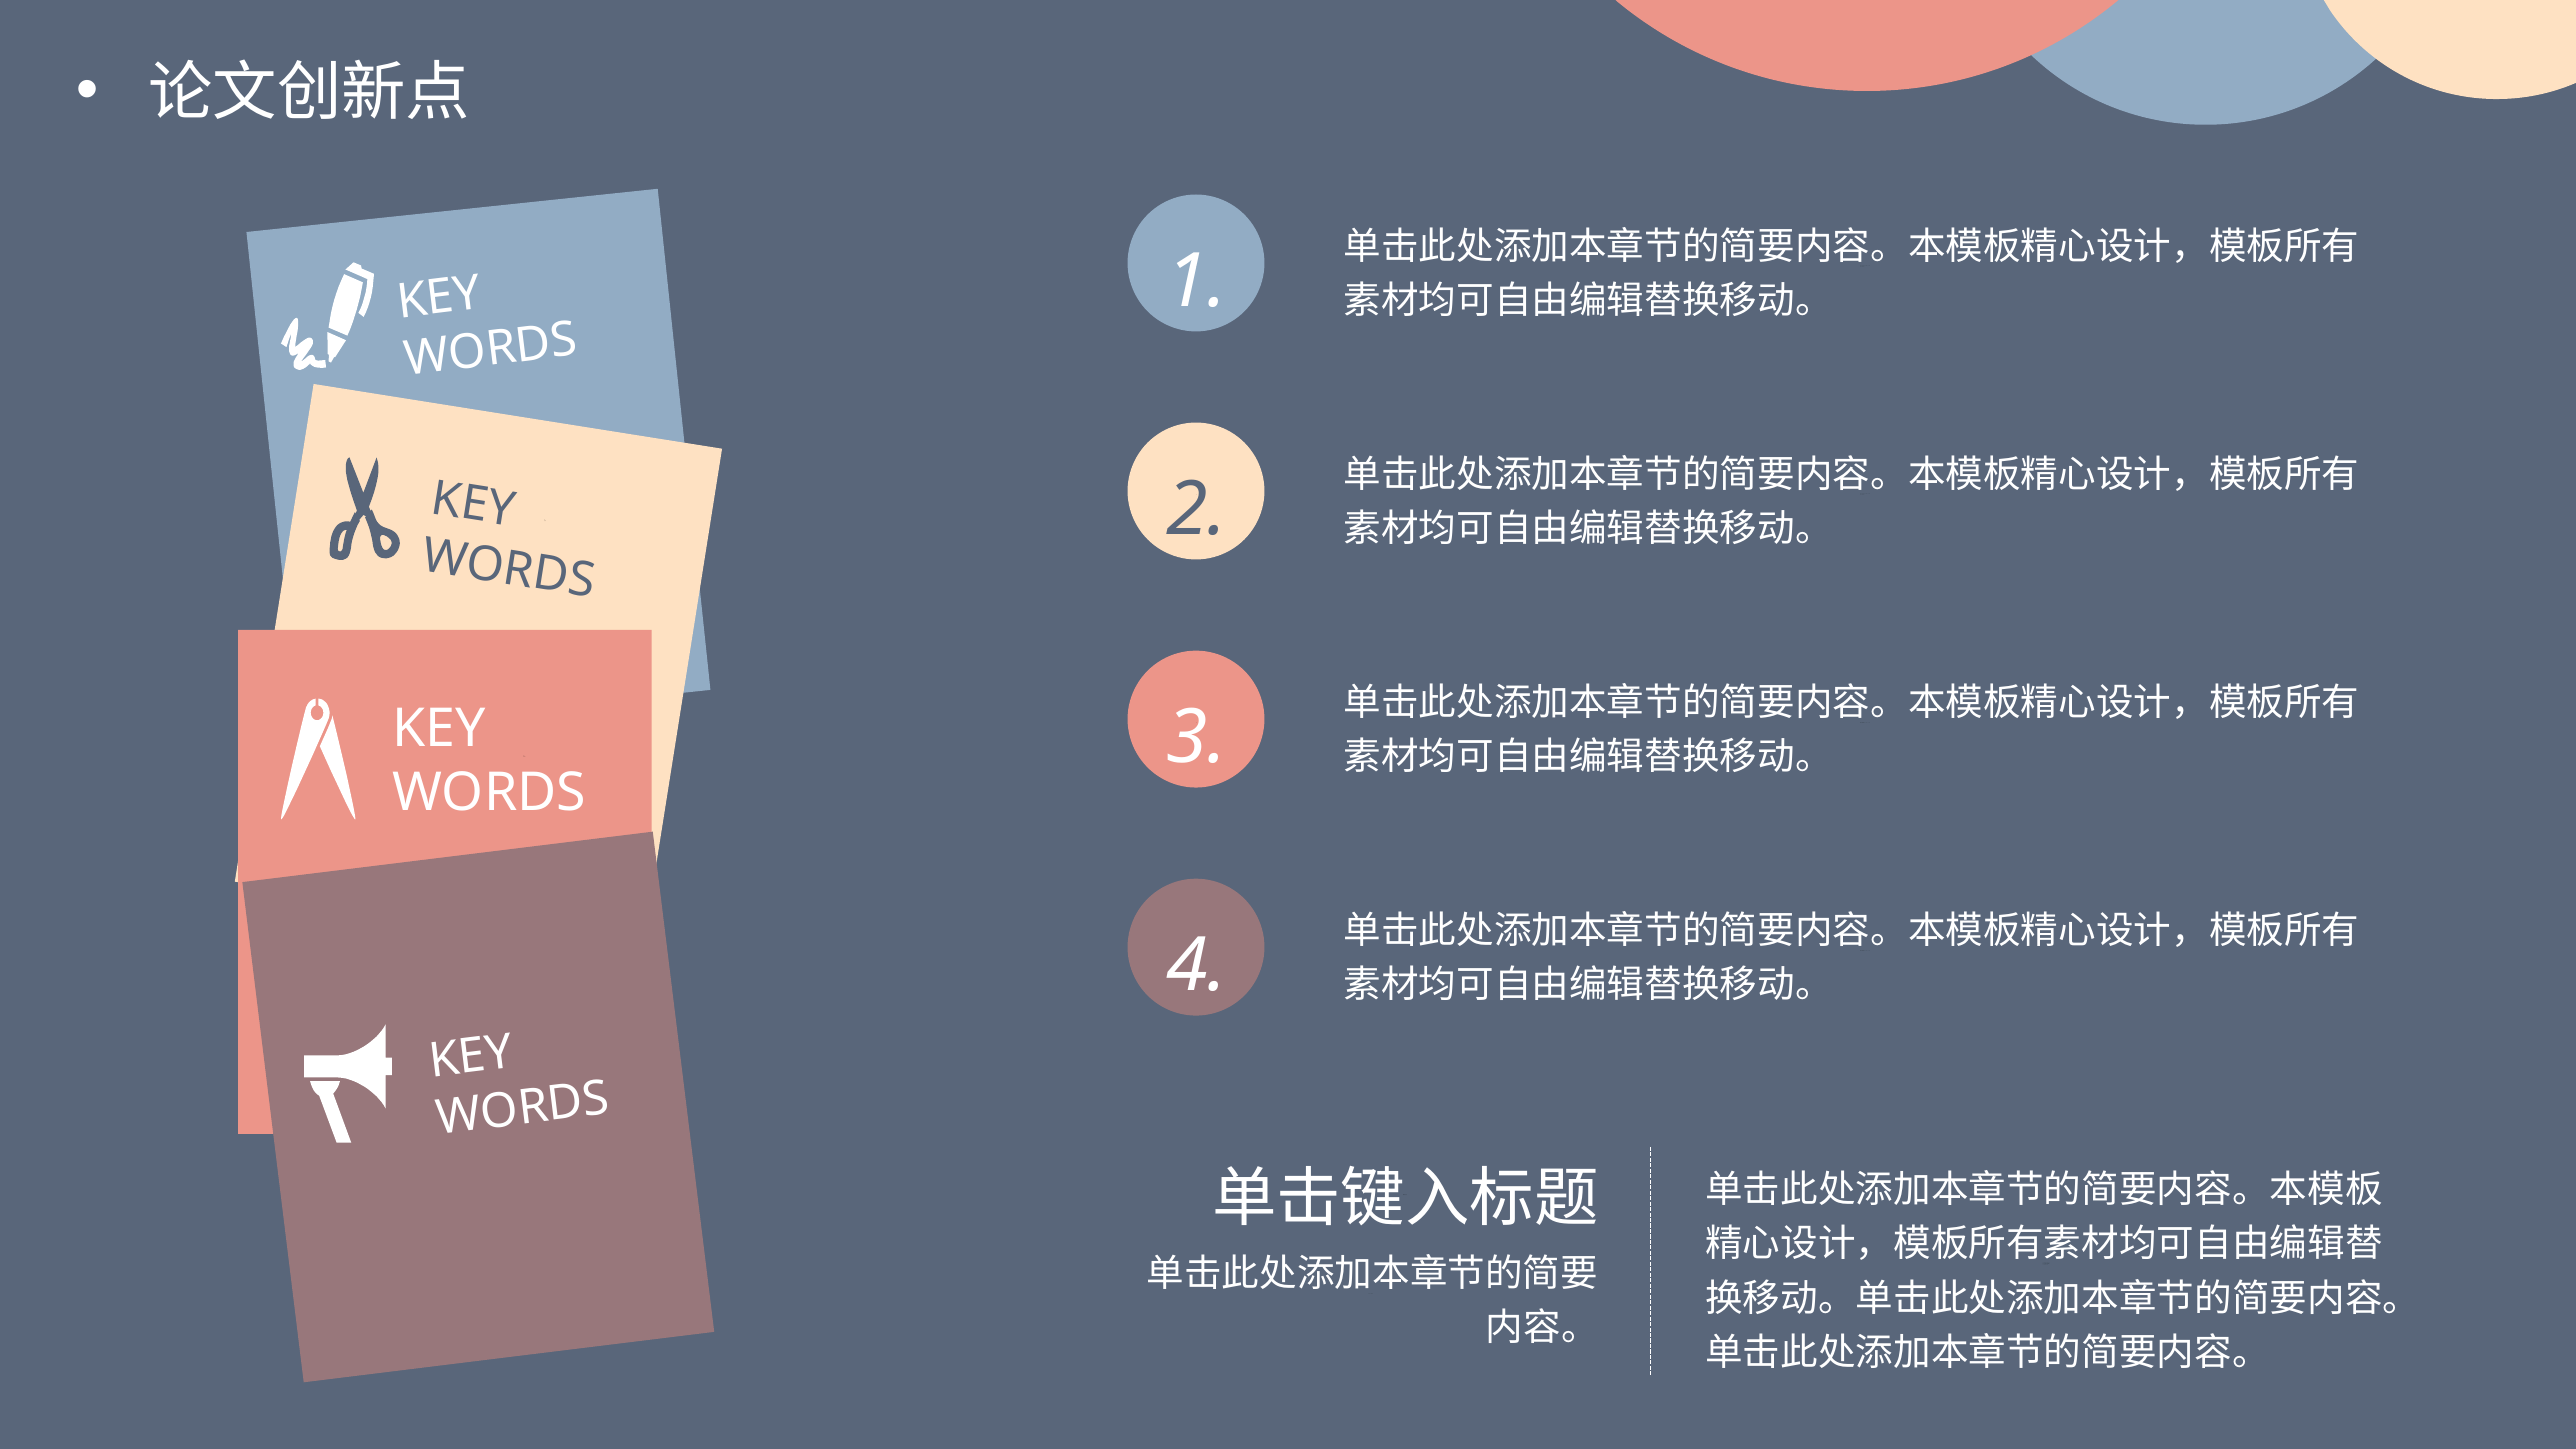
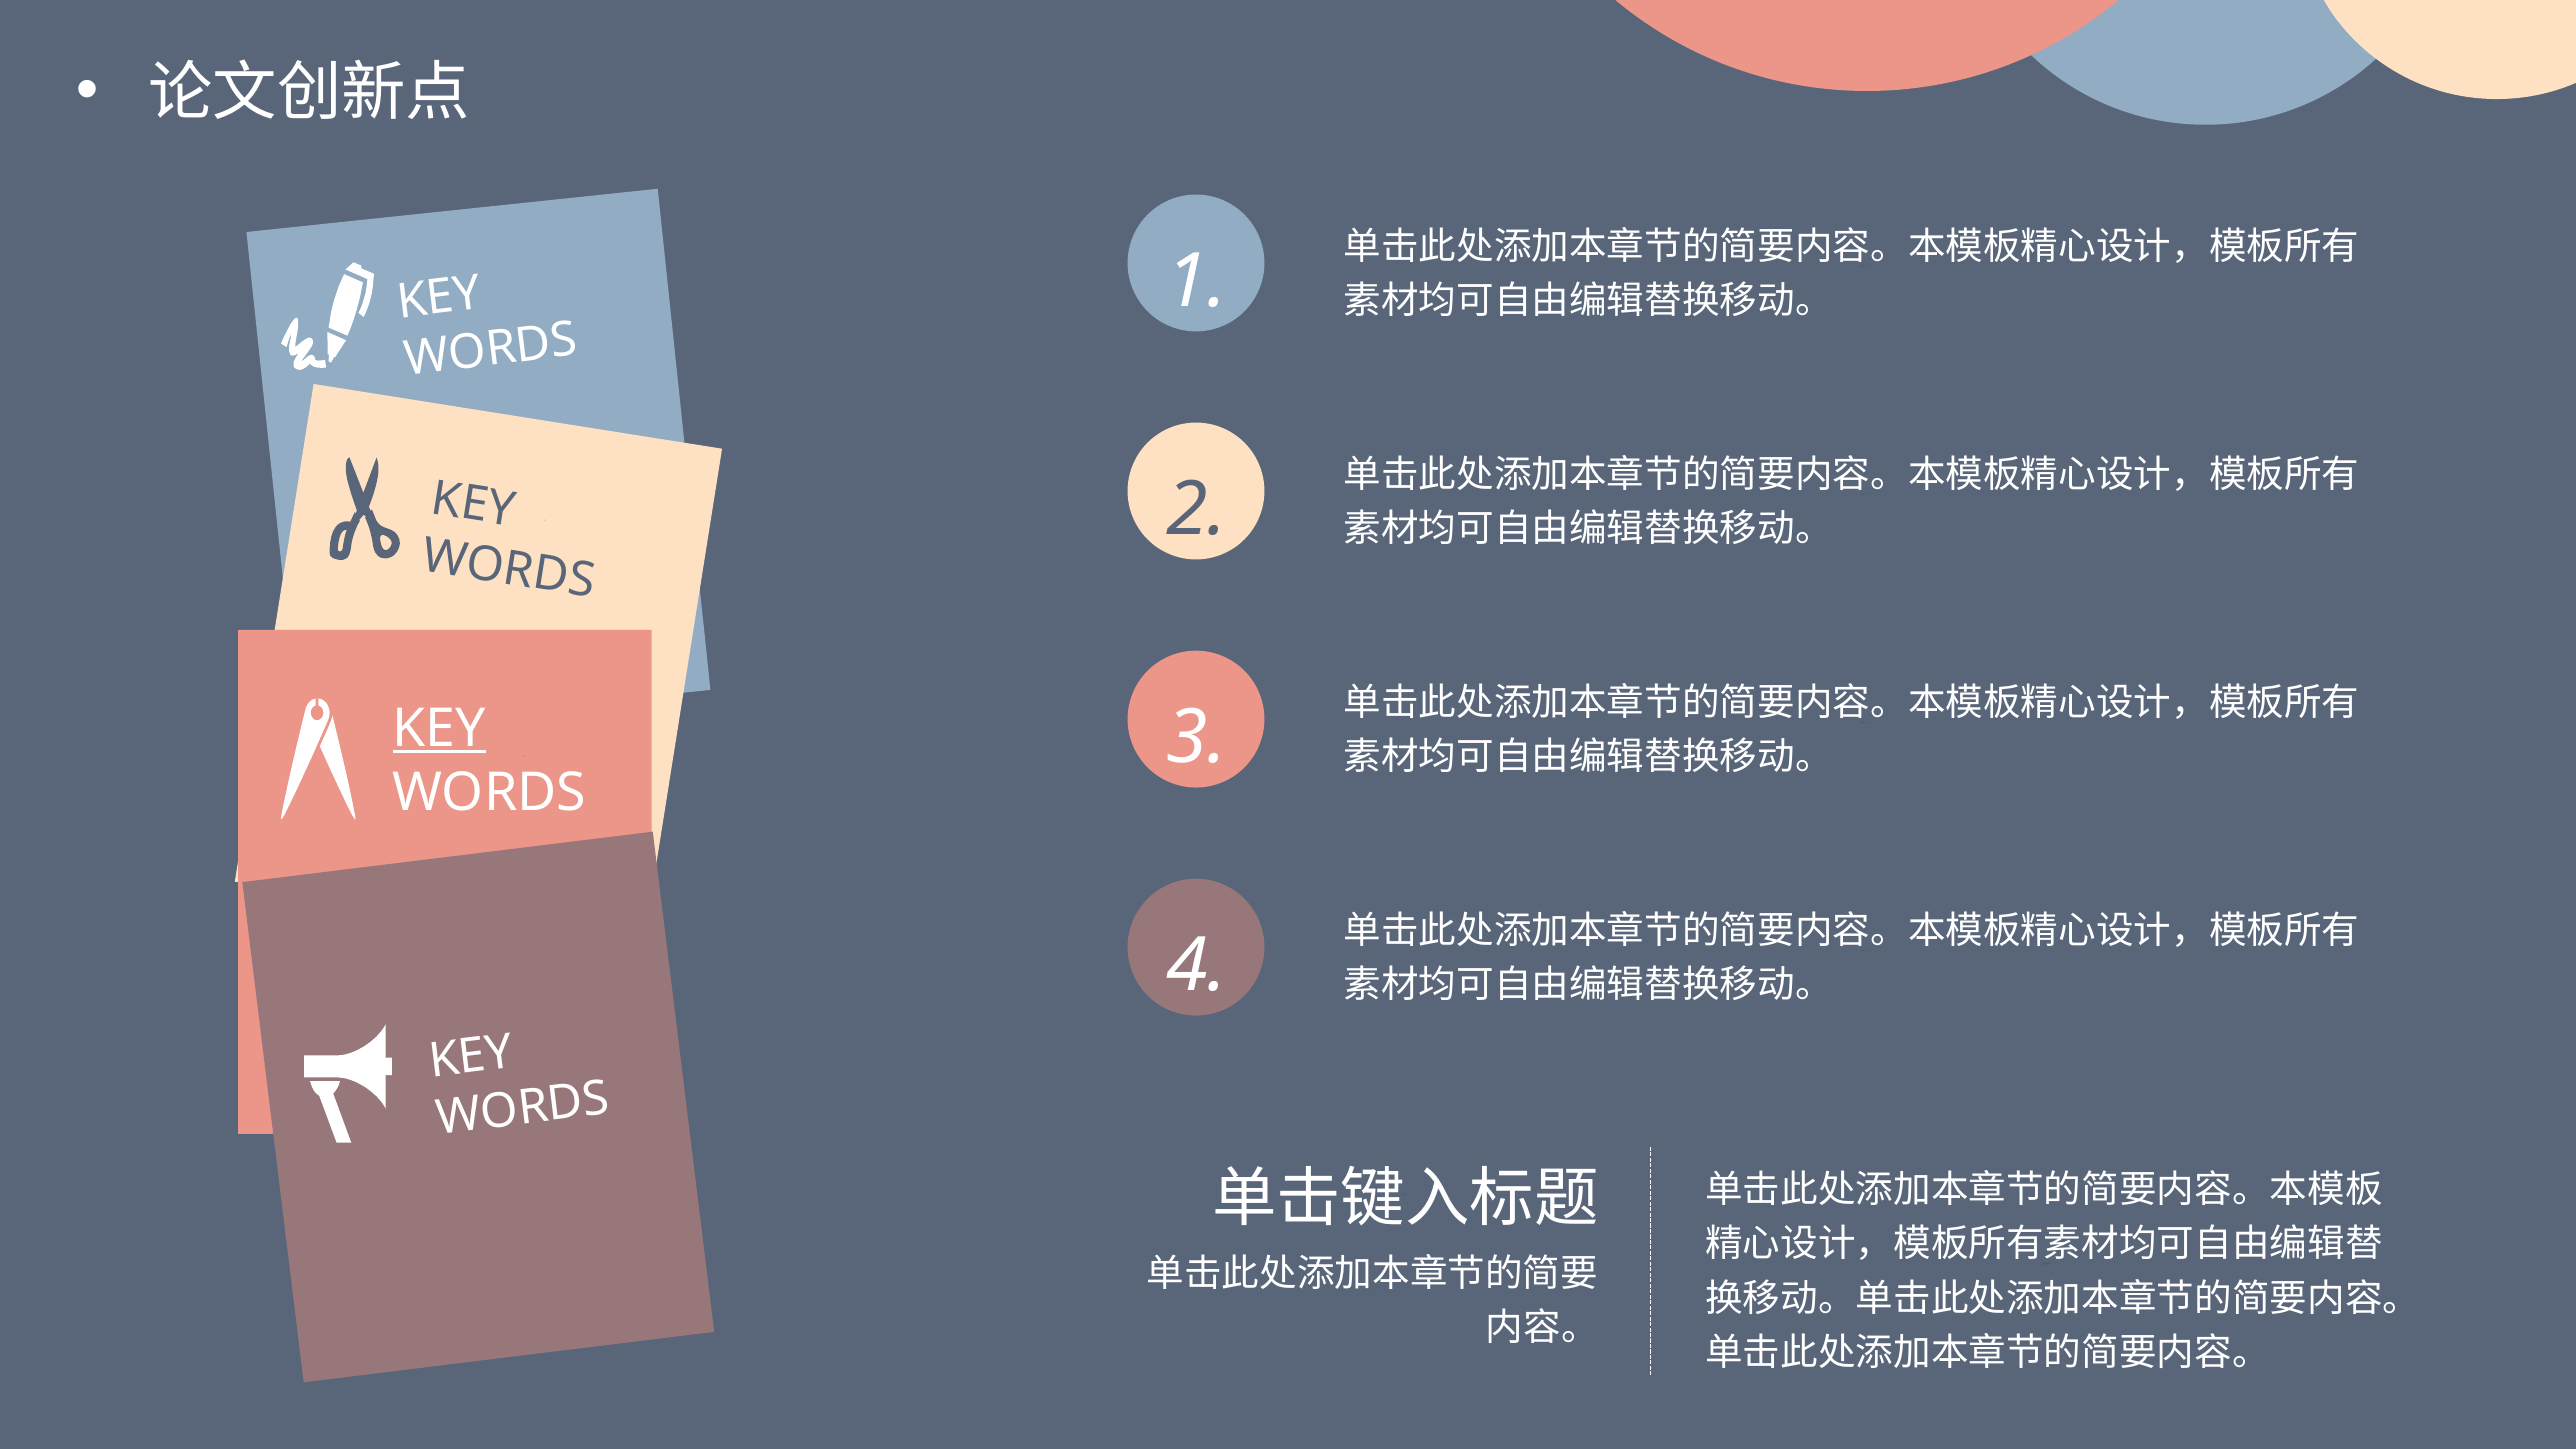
KEY at (439, 729) underline: none -> present
